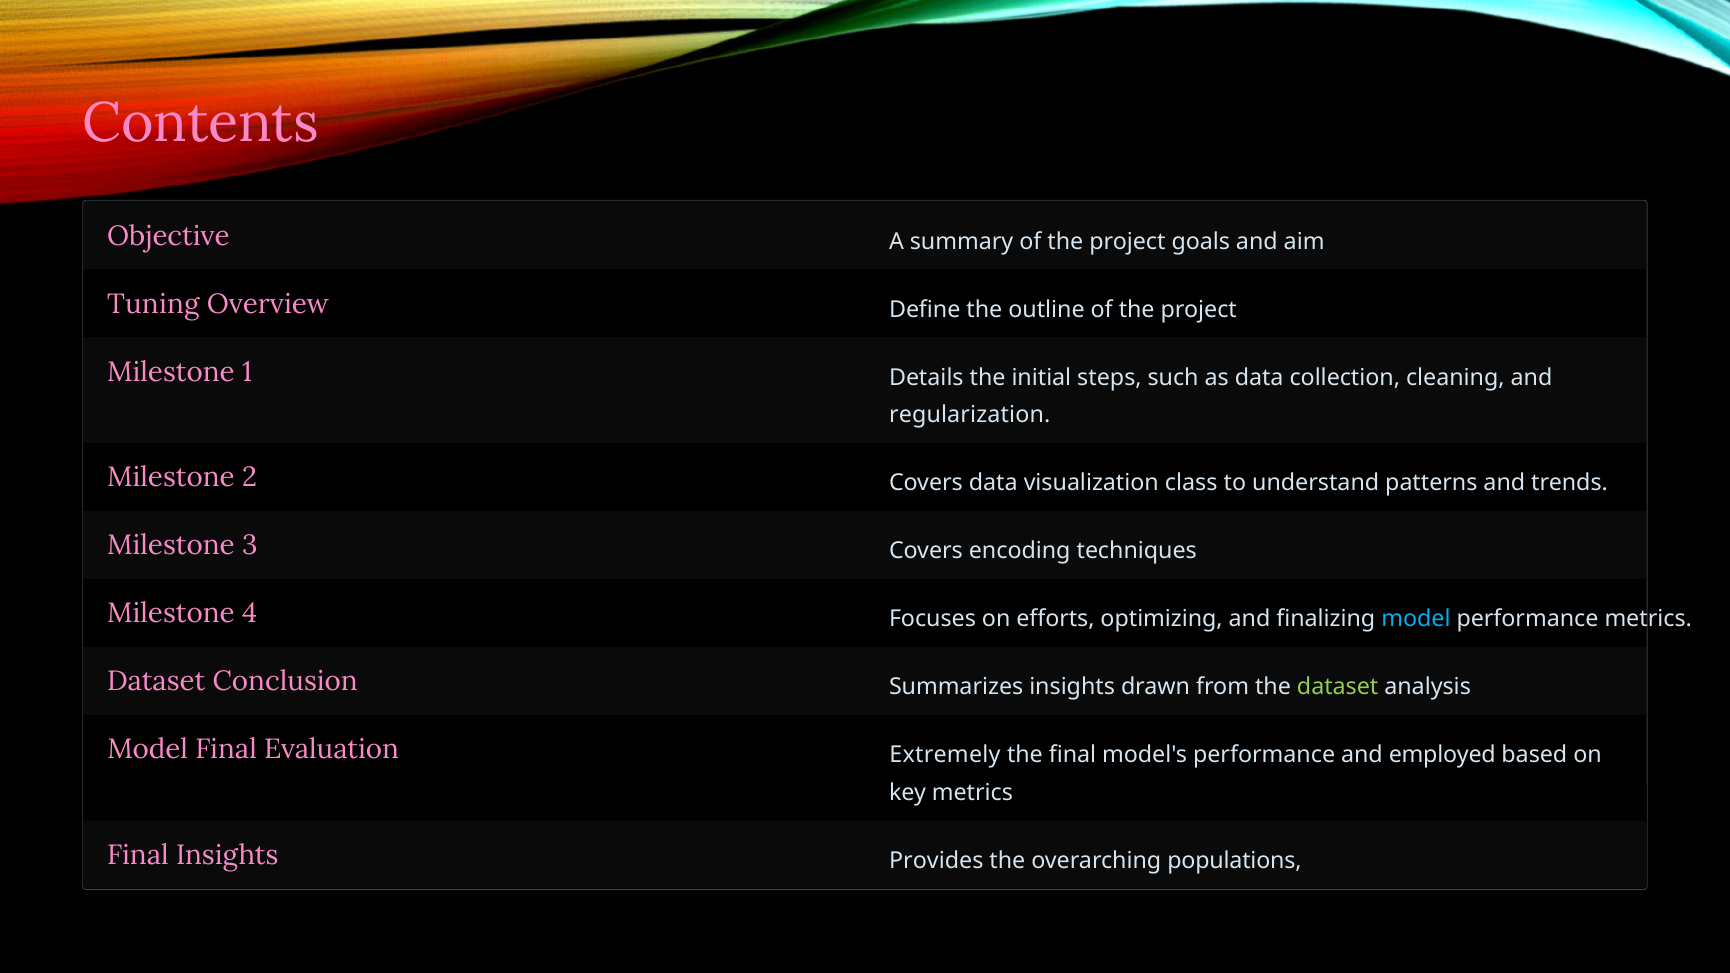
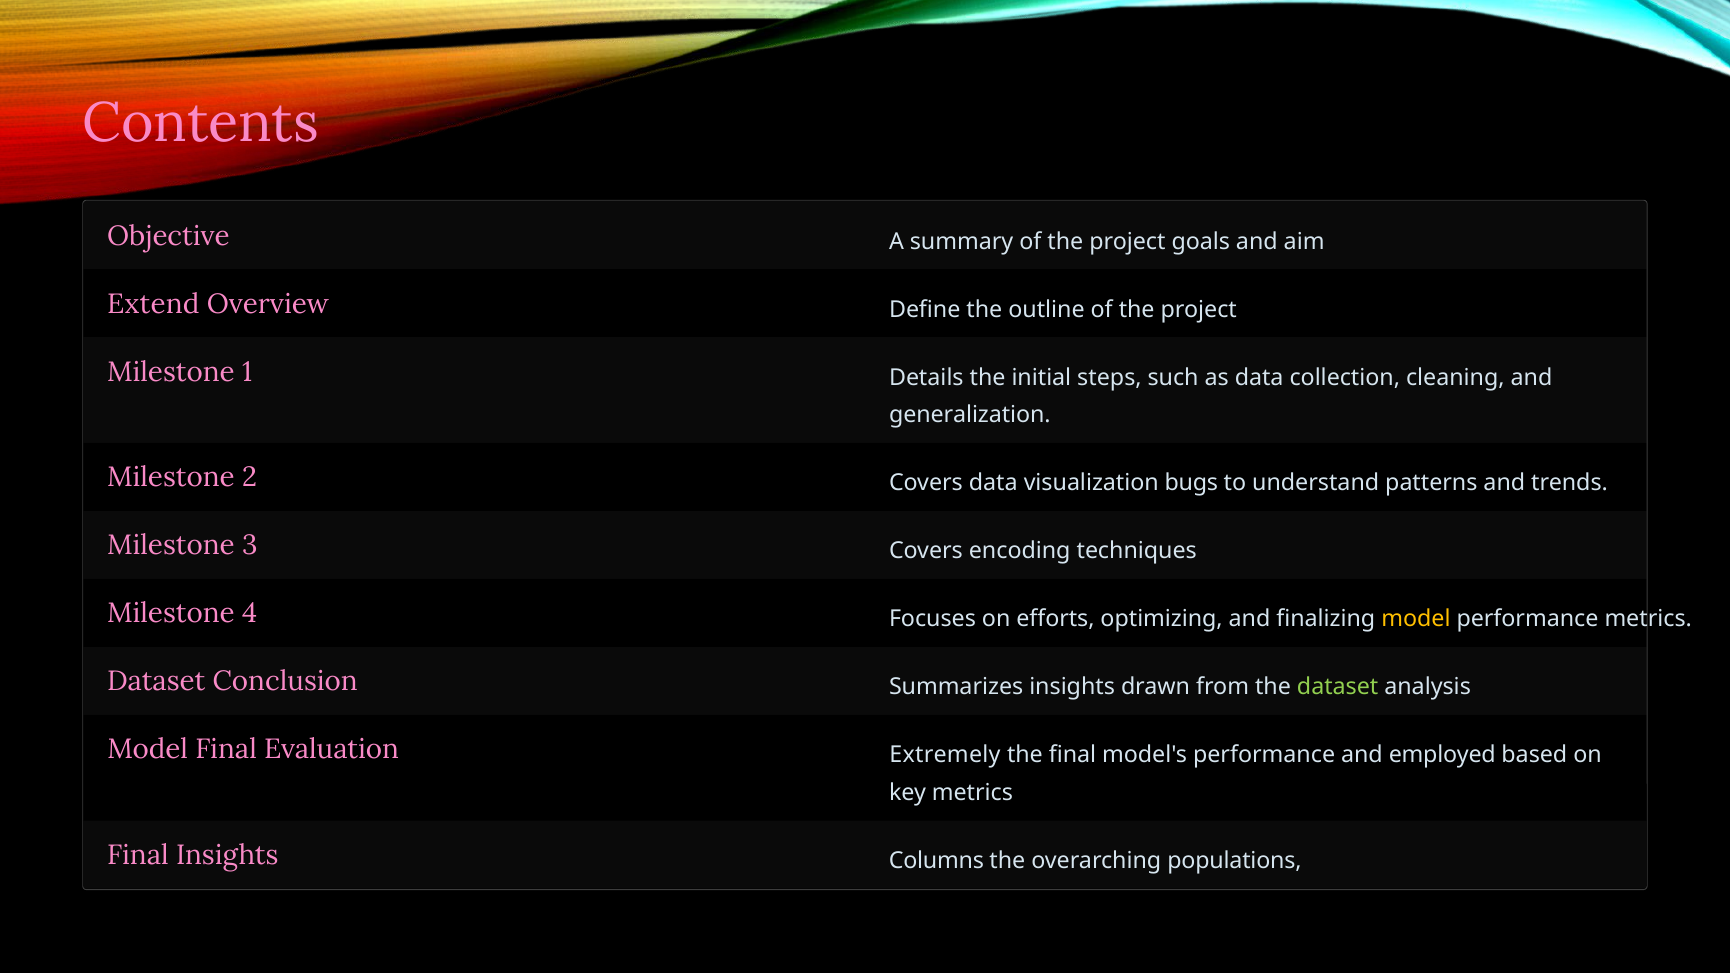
Tuning: Tuning -> Extend
regularization: regularization -> generalization
class: class -> bugs
model at (1416, 619) colour: light blue -> yellow
Provides: Provides -> Columns
